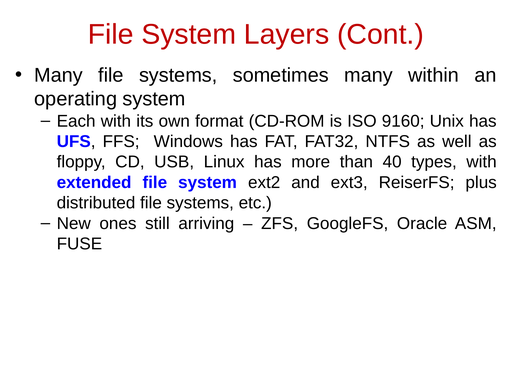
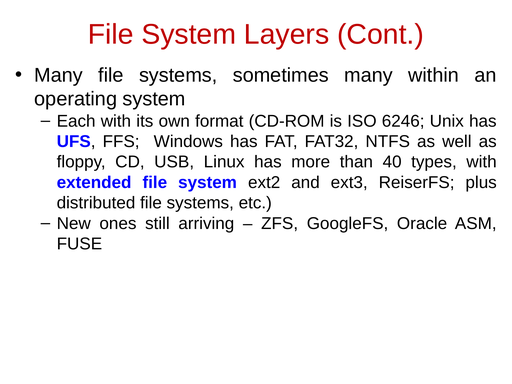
9160: 9160 -> 6246
